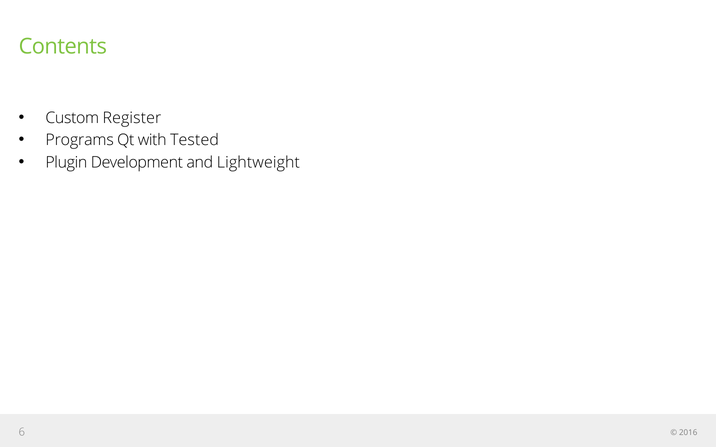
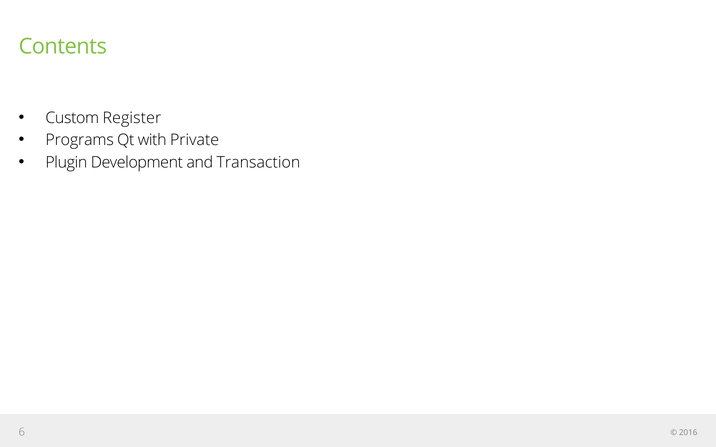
Tested: Tested -> Private
Lightweight: Lightweight -> Transaction
